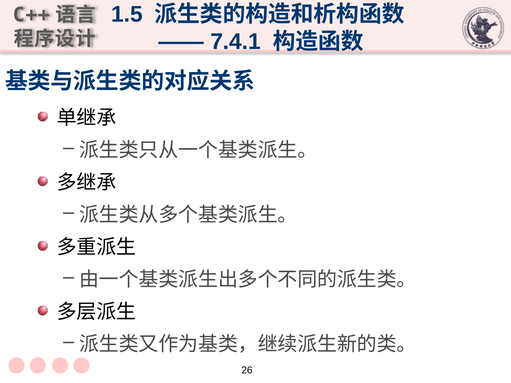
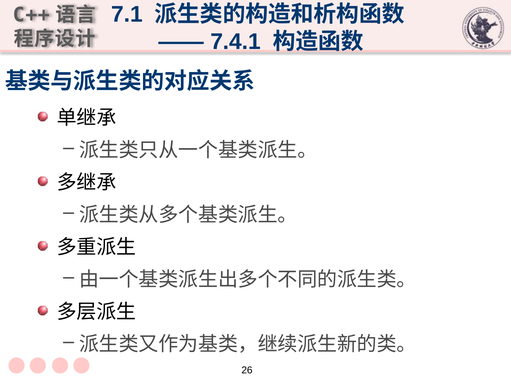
1.5: 1.5 -> 7.1
